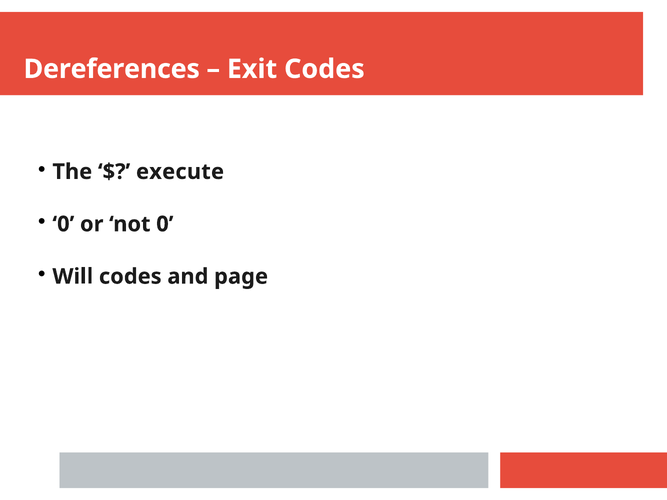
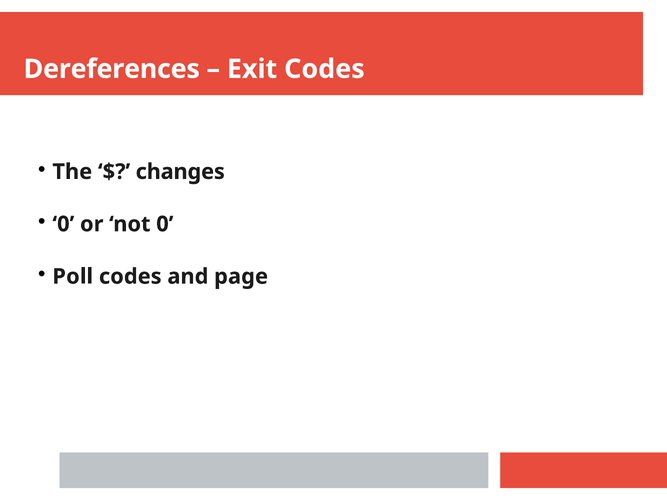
execute: execute -> changes
Will: Will -> Poll
